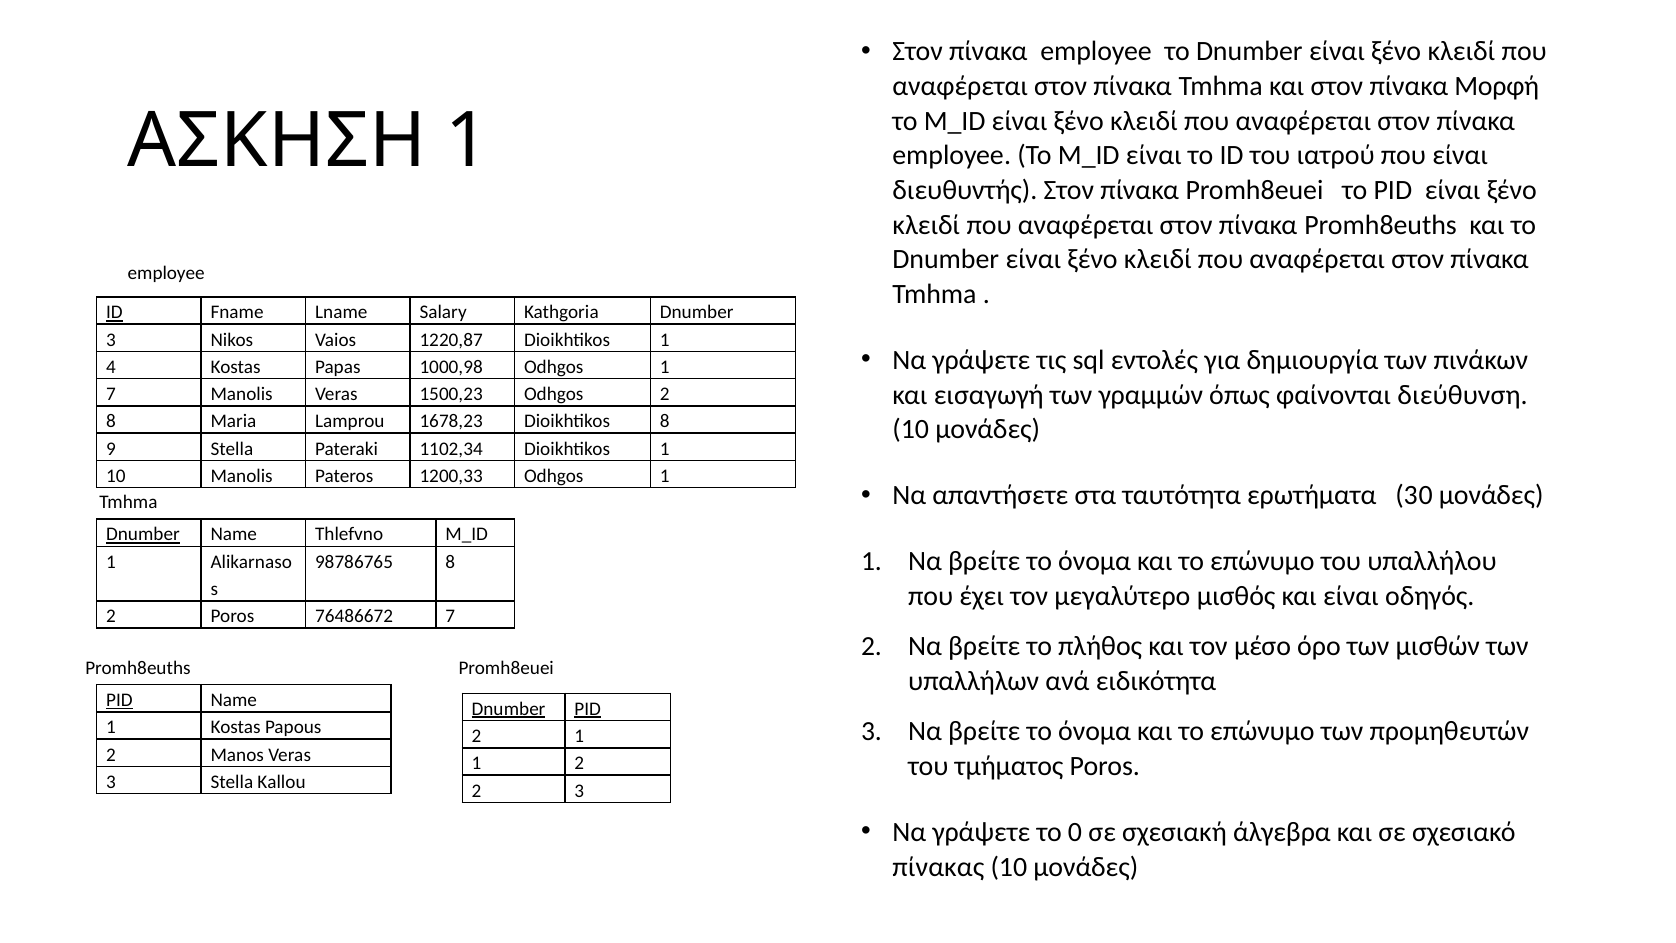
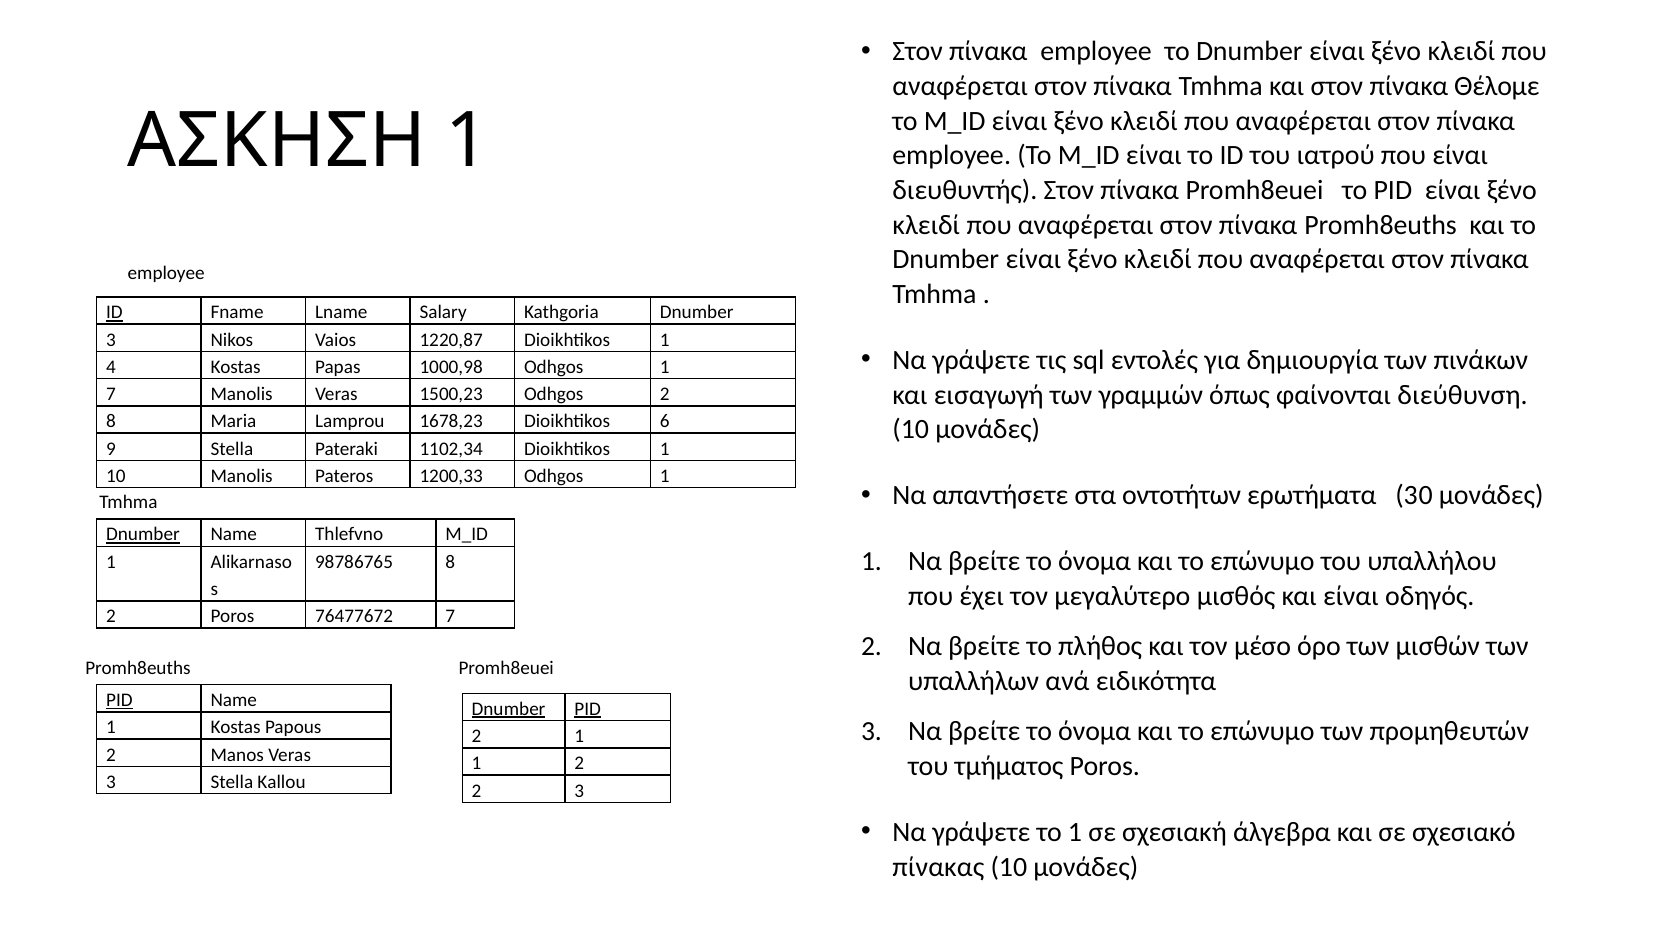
Μορφή: Μορφή -> Θέλομε
Dioikhtikos 8: 8 -> 6
ταυτότητα: ταυτότητα -> οντοτήτων
76486672: 76486672 -> 76477672
το 0: 0 -> 1
